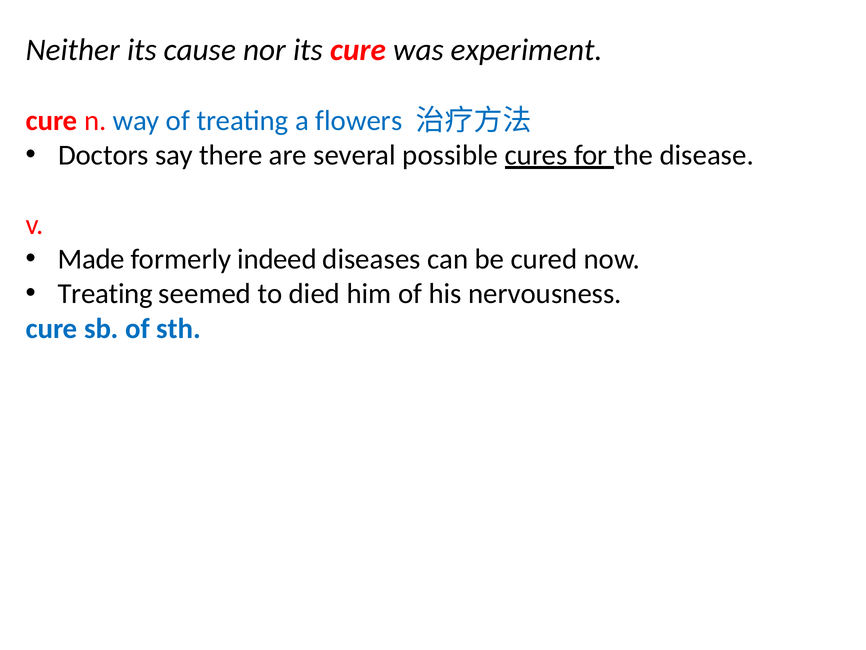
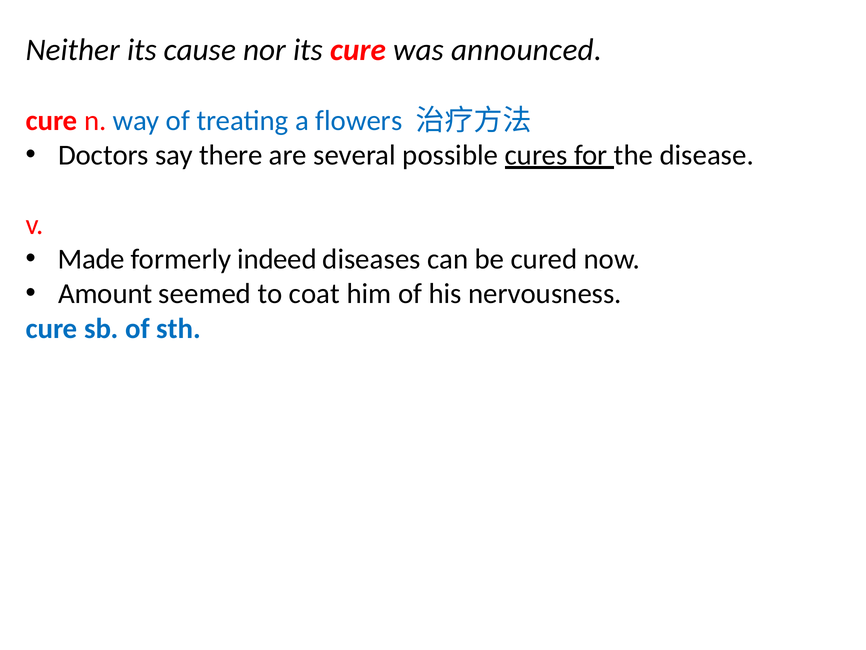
experiment: experiment -> announced
Treating at (105, 294): Treating -> Amount
died: died -> coat
